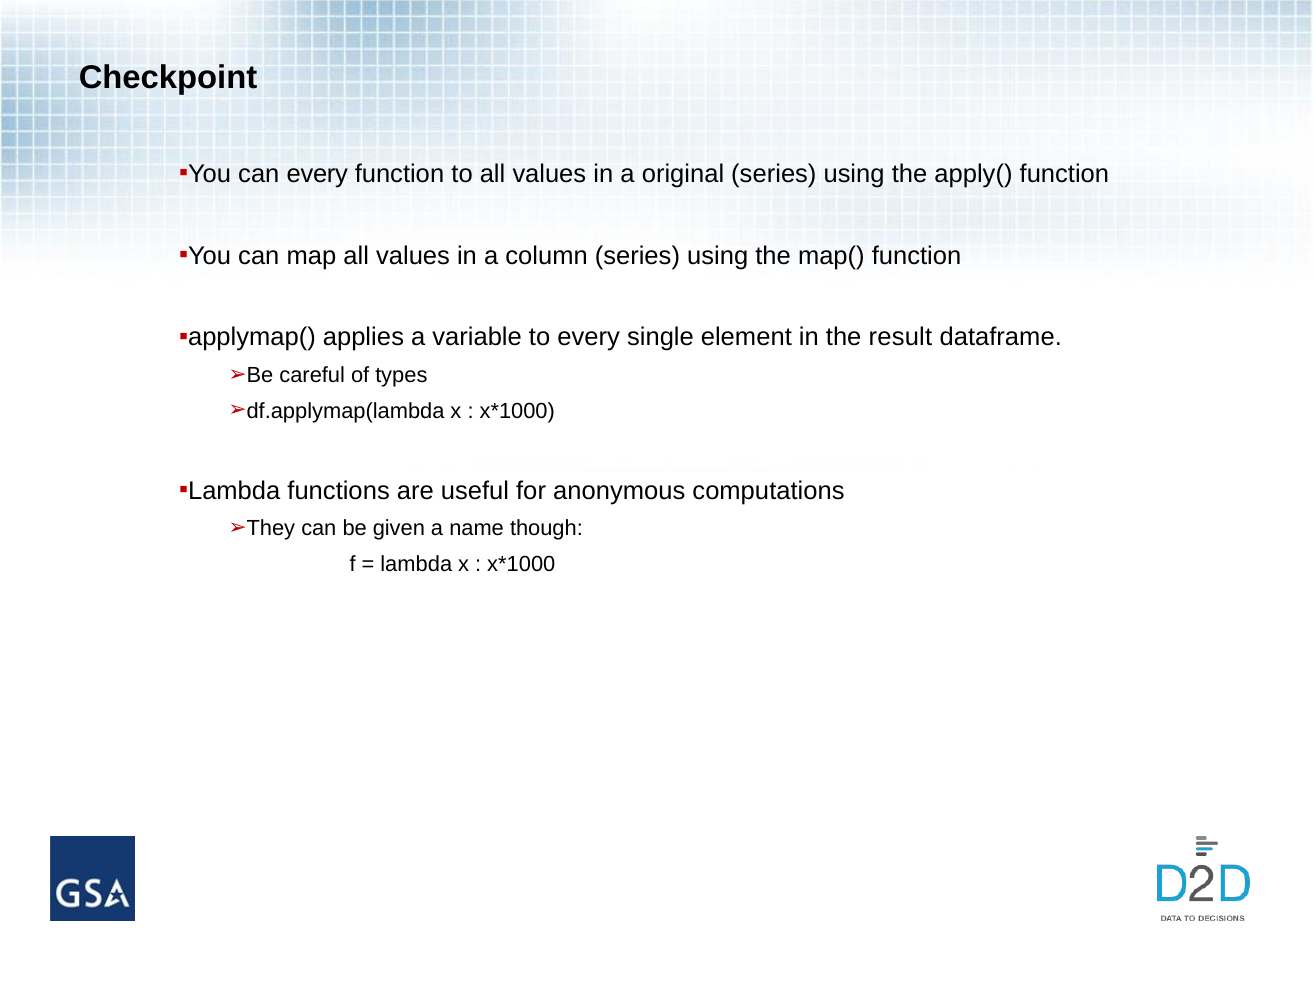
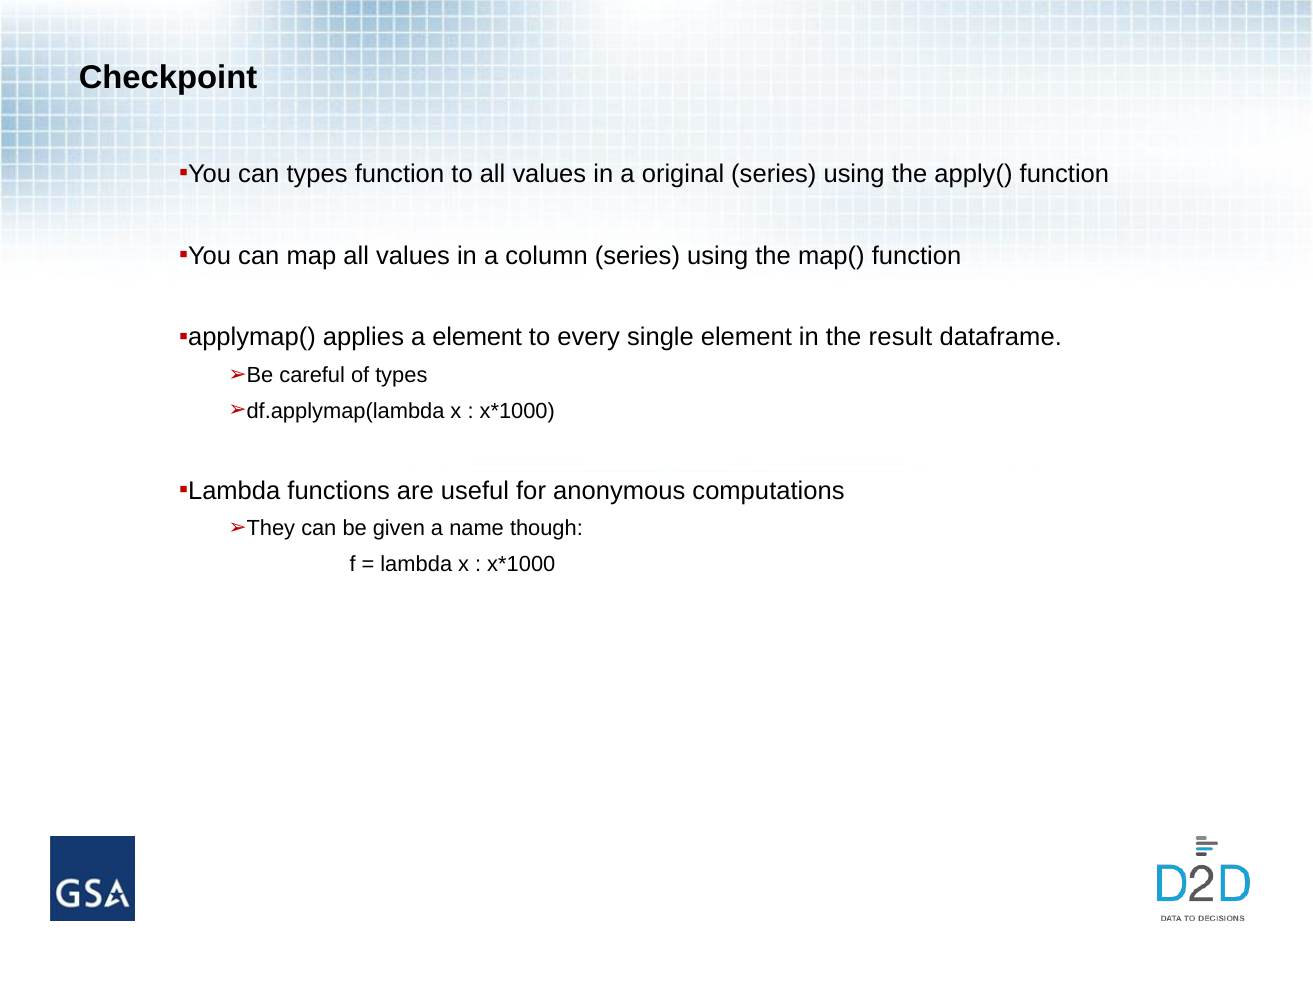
can every: every -> types
a variable: variable -> element
